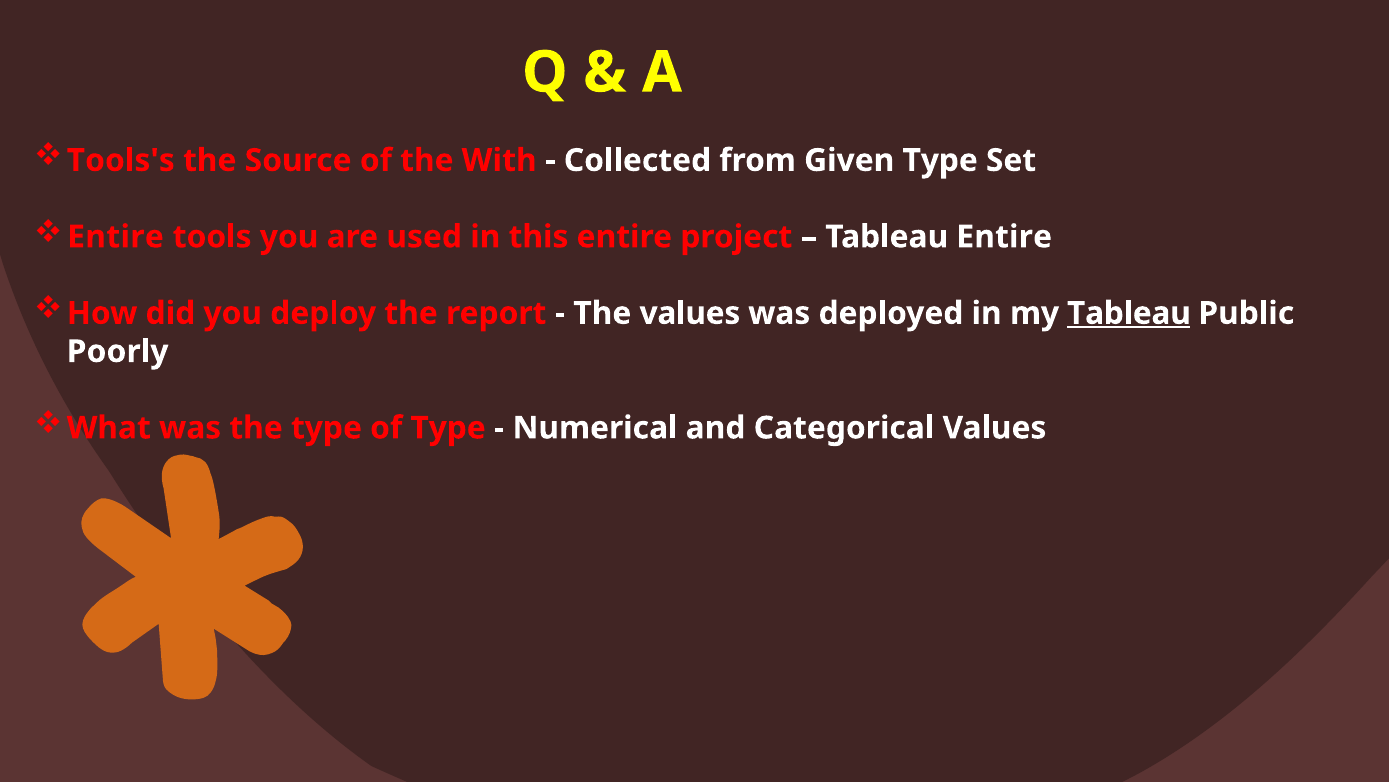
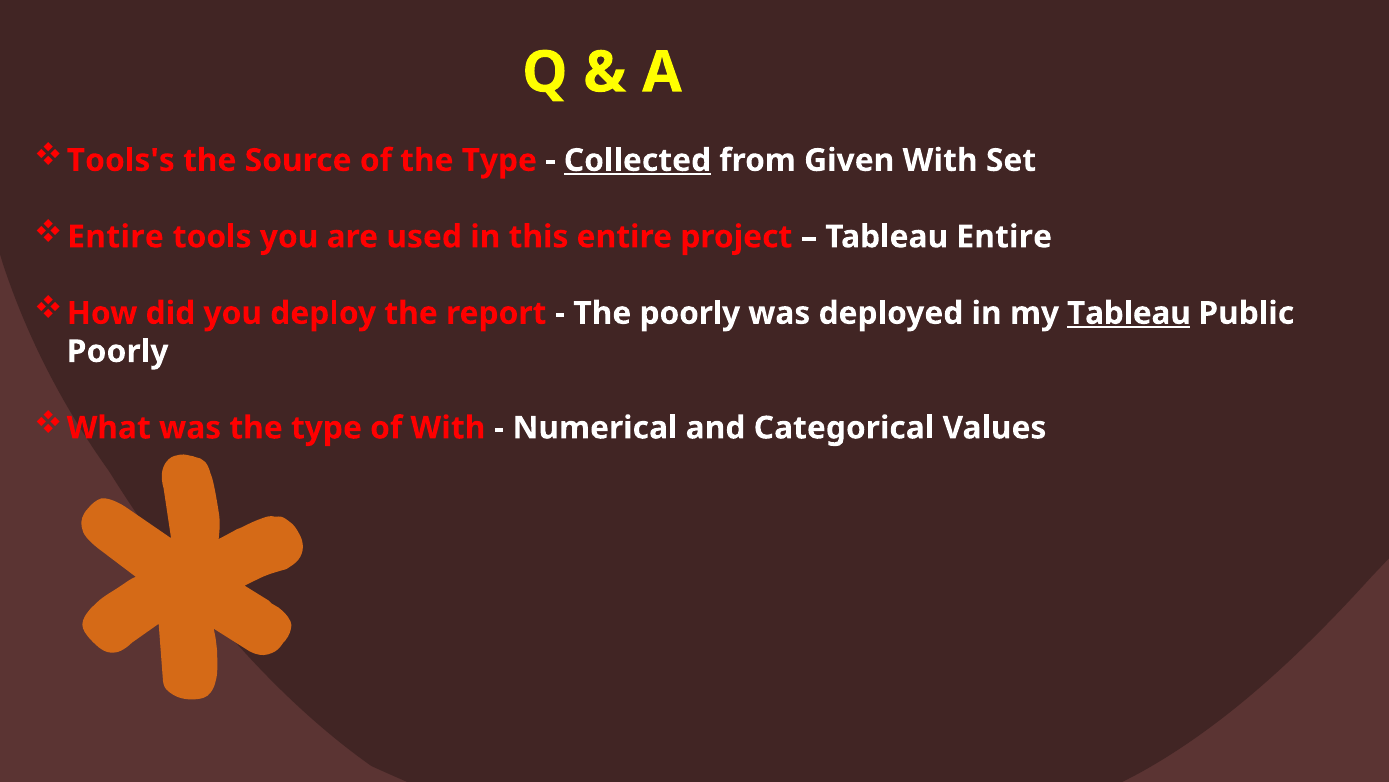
of the With: With -> Type
Collected underline: none -> present
Given Type: Type -> With
The values: values -> poorly
of Type: Type -> With
